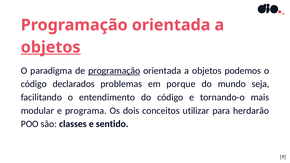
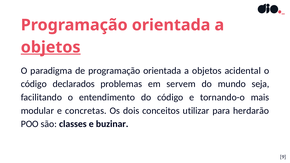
programação at (114, 71) underline: present -> none
podemos: podemos -> acidental
porque: porque -> servem
programa: programa -> concretas
sentido: sentido -> buzinar
